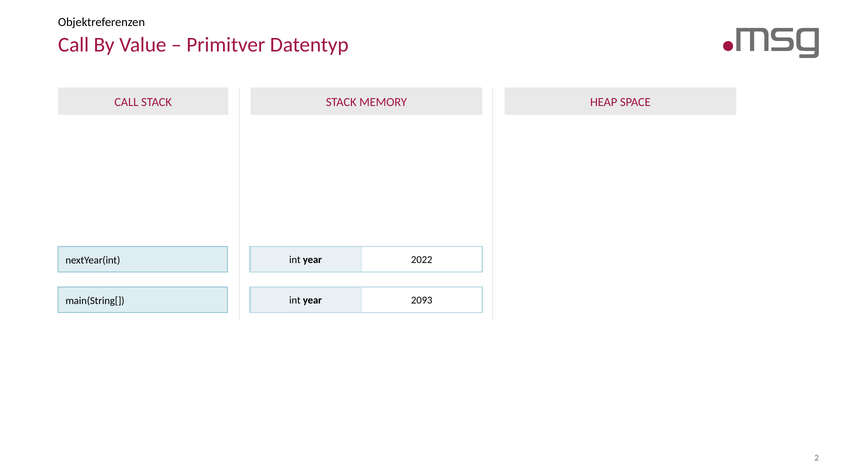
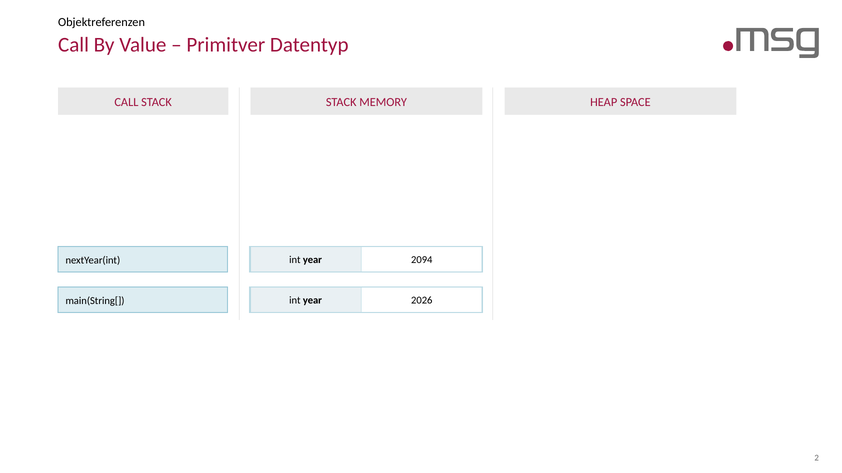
2022: 2022 -> 2094
2093: 2093 -> 2026
